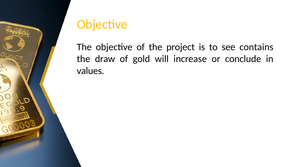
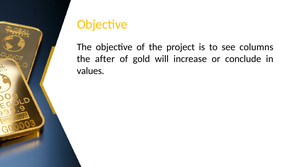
contains: contains -> columns
draw: draw -> after
